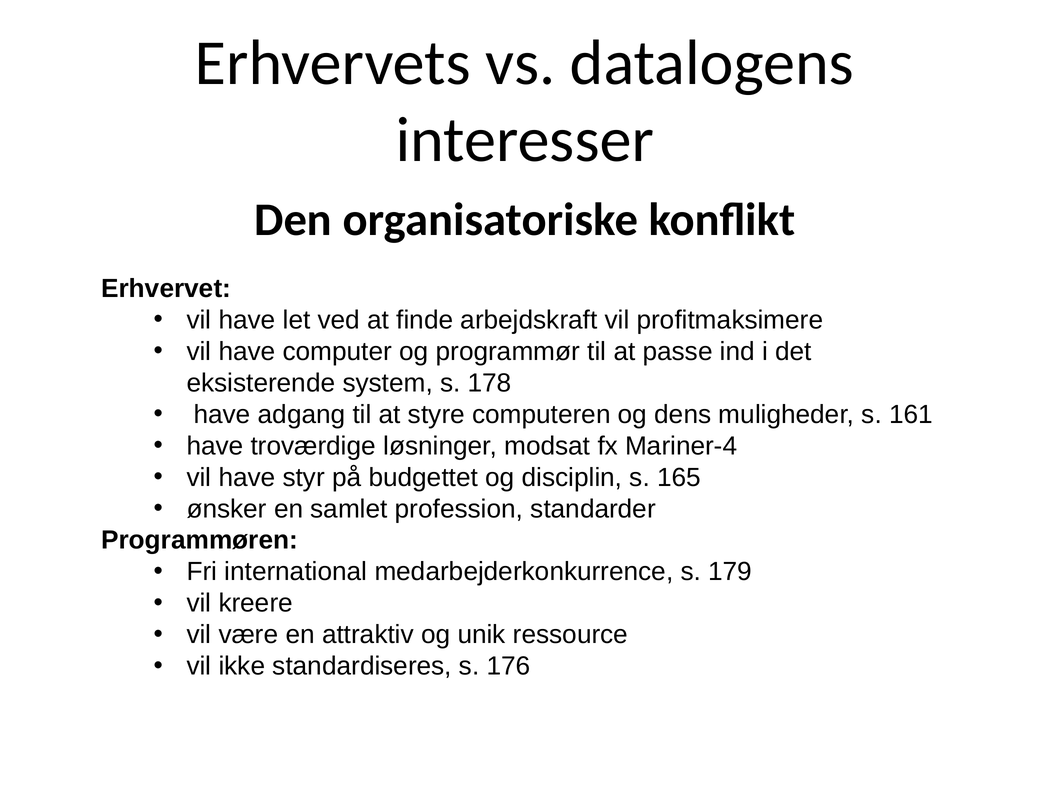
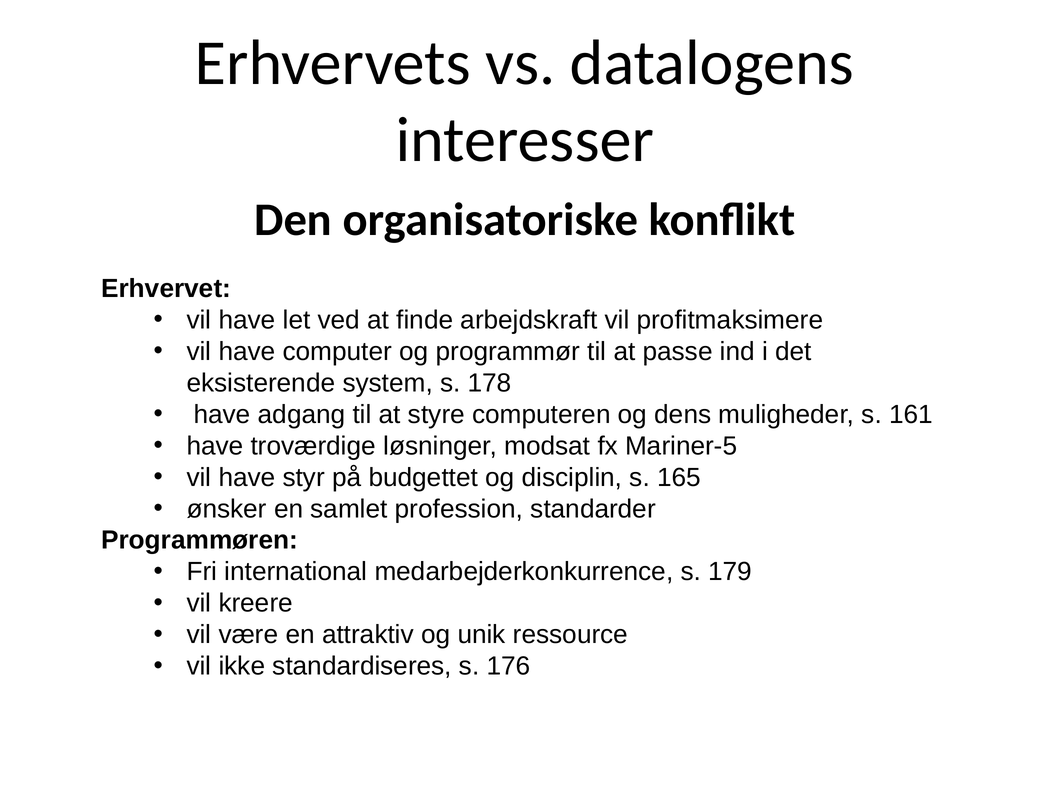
Mariner-4: Mariner-4 -> Mariner-5
